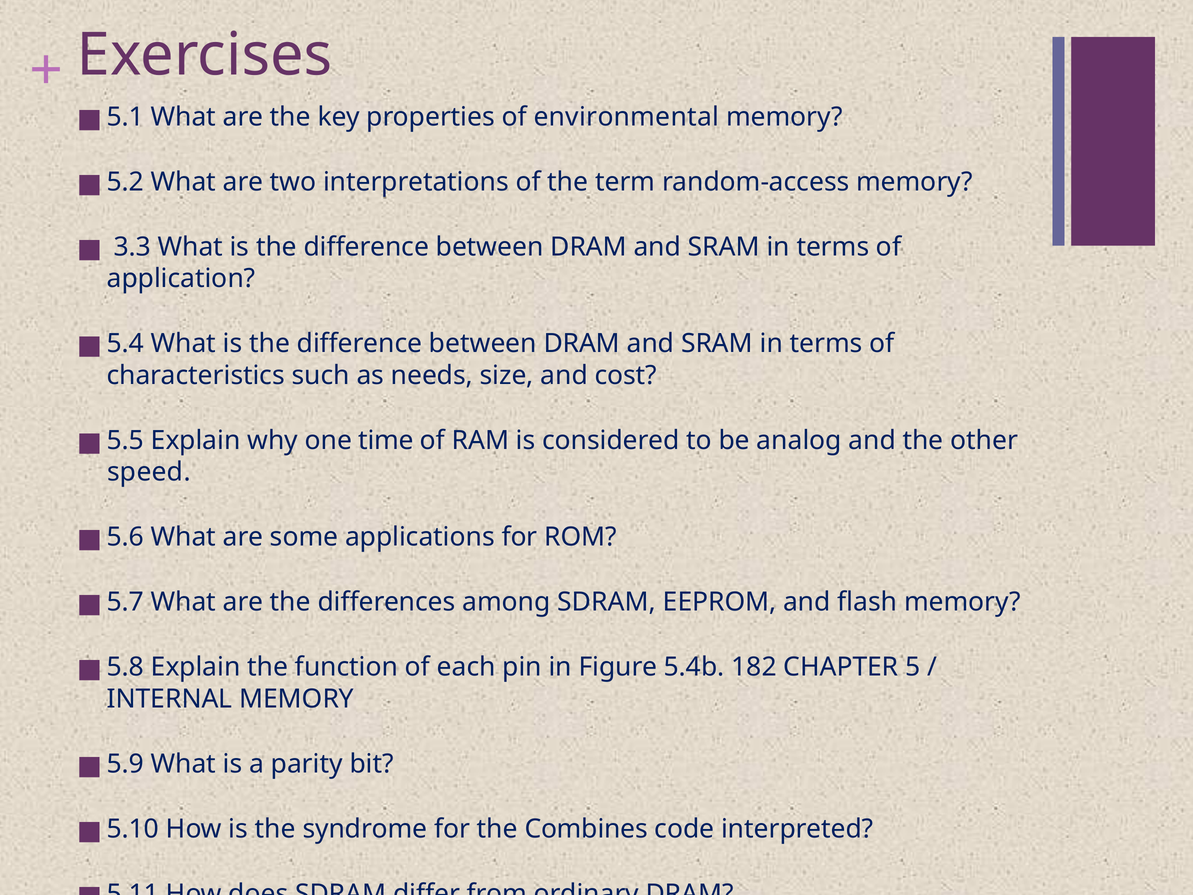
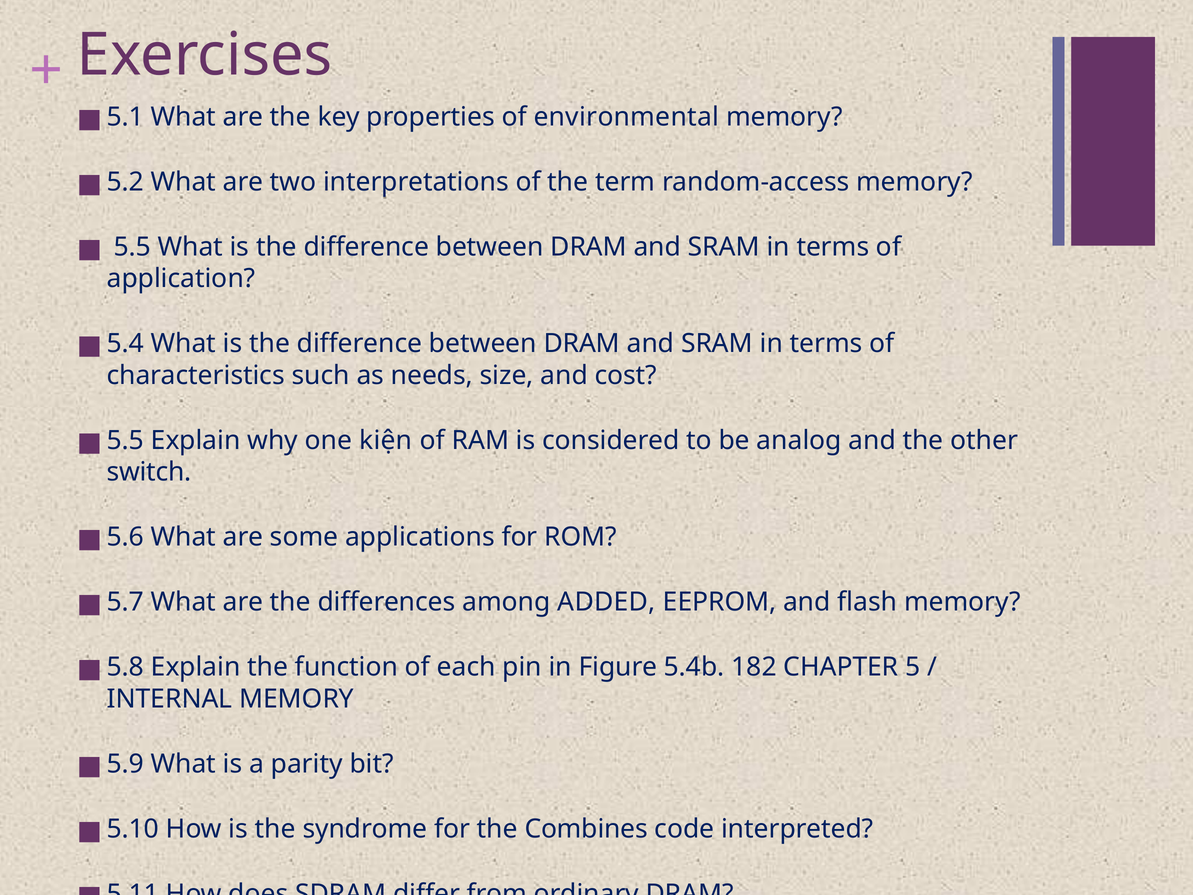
3.3: 3.3 -> 5.5
time: time -> kiện
speed: speed -> switch
among SDRAM: SDRAM -> ADDED
